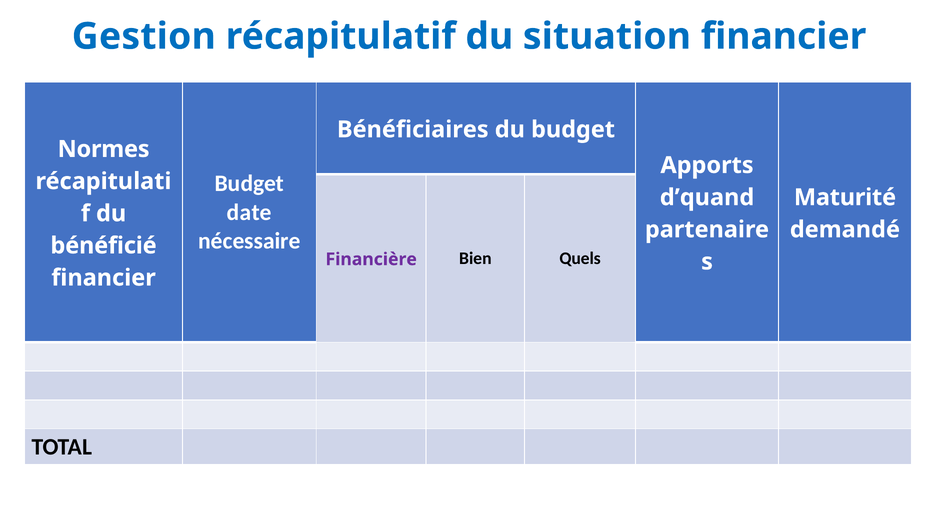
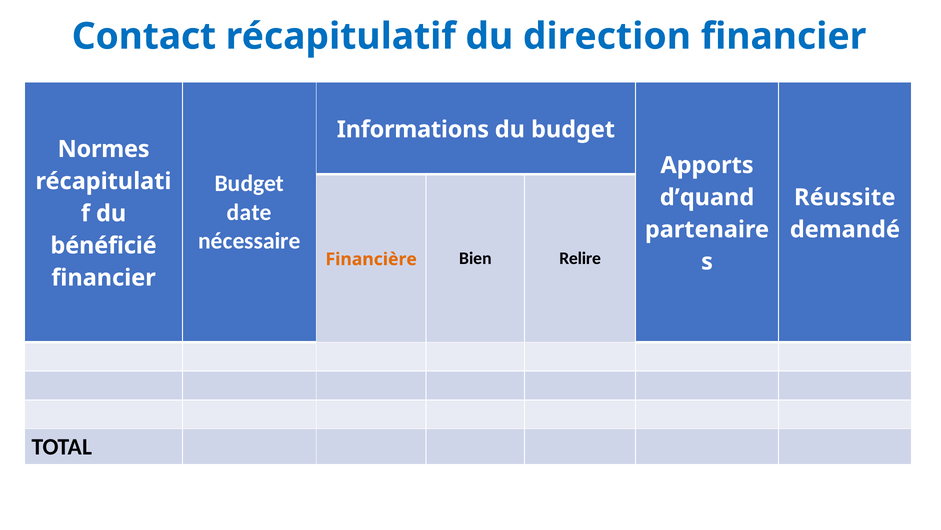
Gestion: Gestion -> Contact
situation: situation -> direction
Bénéficiaires: Bénéficiaires -> Informations
Maturité: Maturité -> Réussite
Financière colour: purple -> orange
Quels: Quels -> Relire
